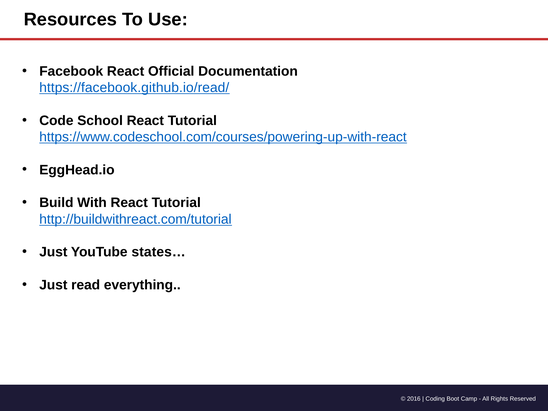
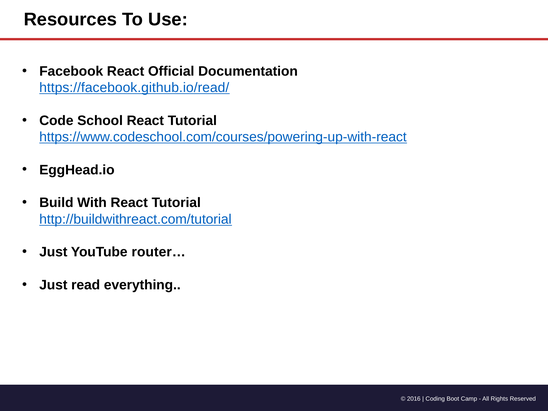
states…: states… -> router…
